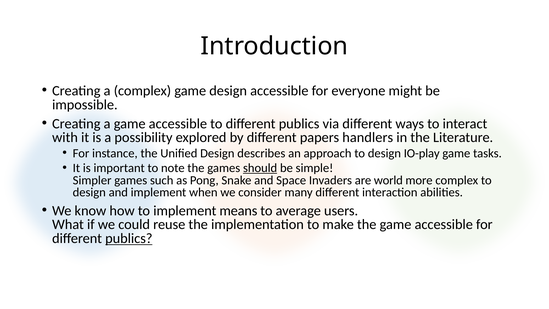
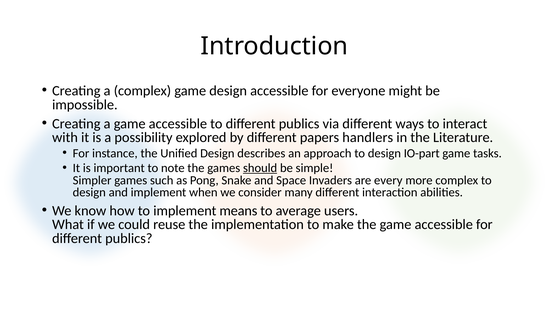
IO-play: IO-play -> IO-part
world: world -> every
publics at (129, 238) underline: present -> none
